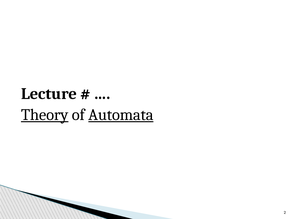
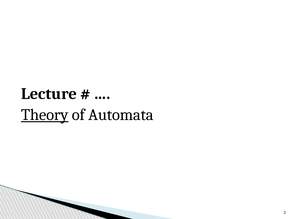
Automata underline: present -> none
